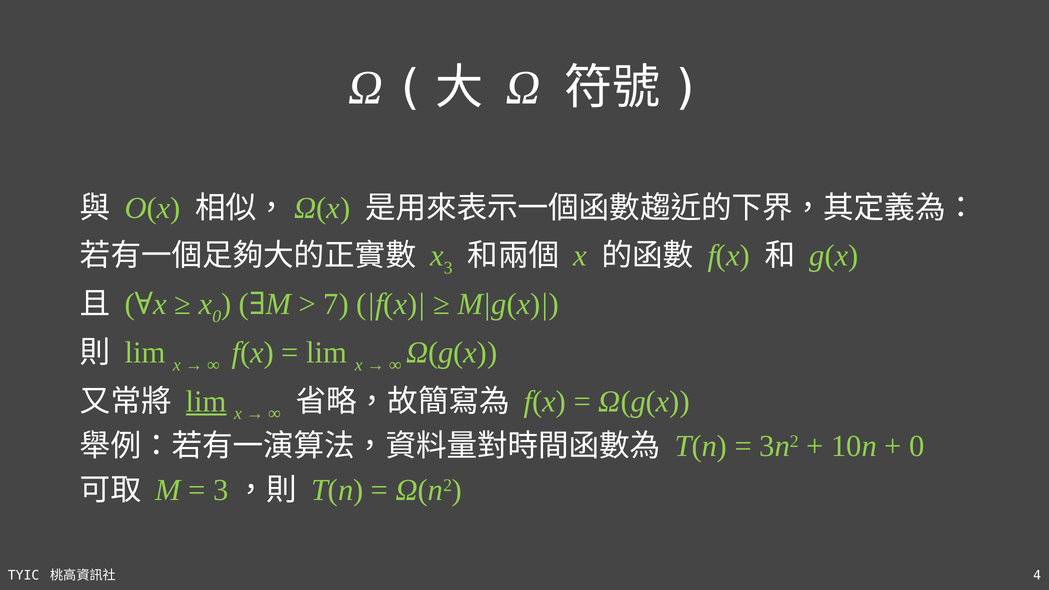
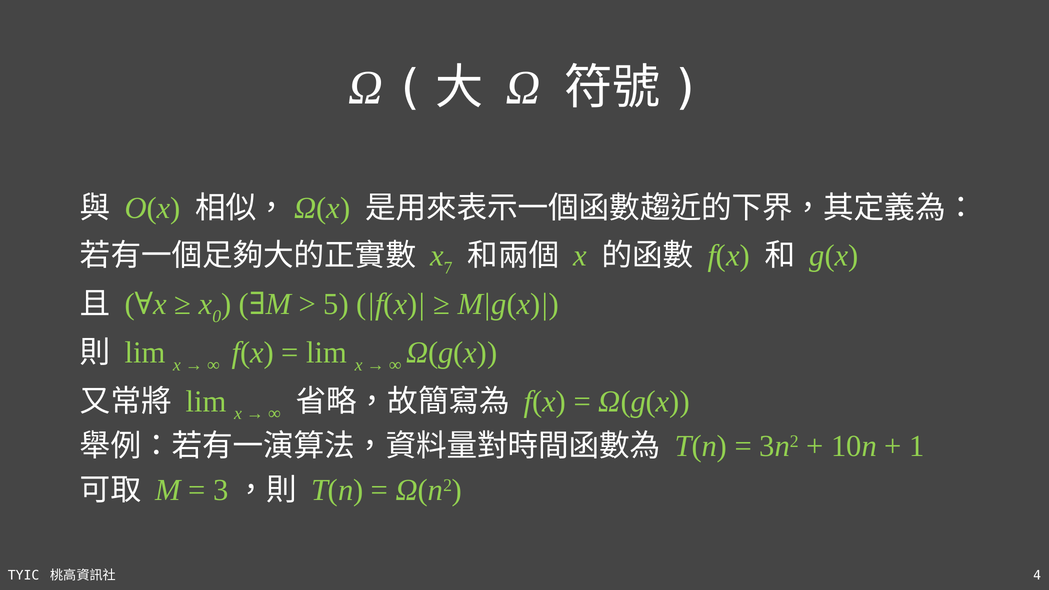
x 3: 3 -> 7
7: 7 -> 5
lim at (206, 401) underline: present -> none
0 at (917, 446): 0 -> 1
